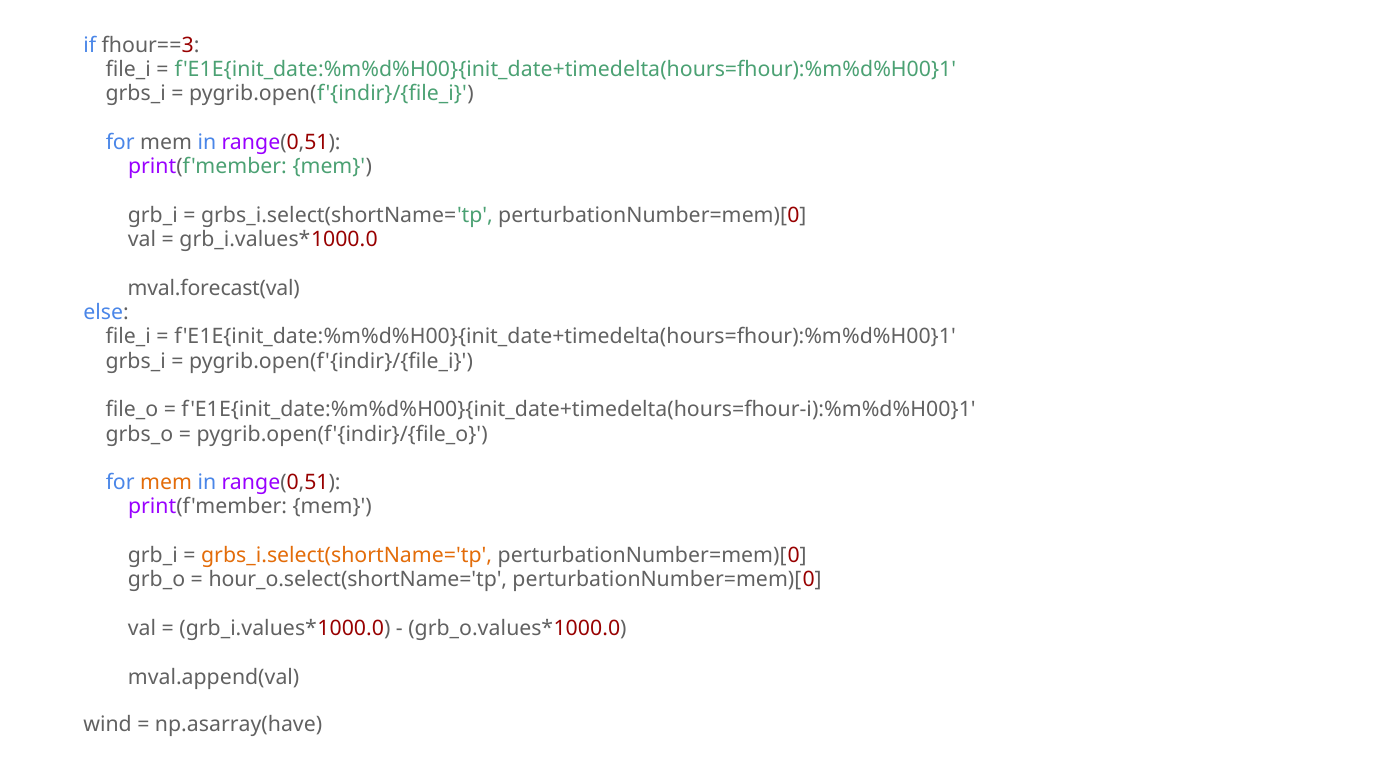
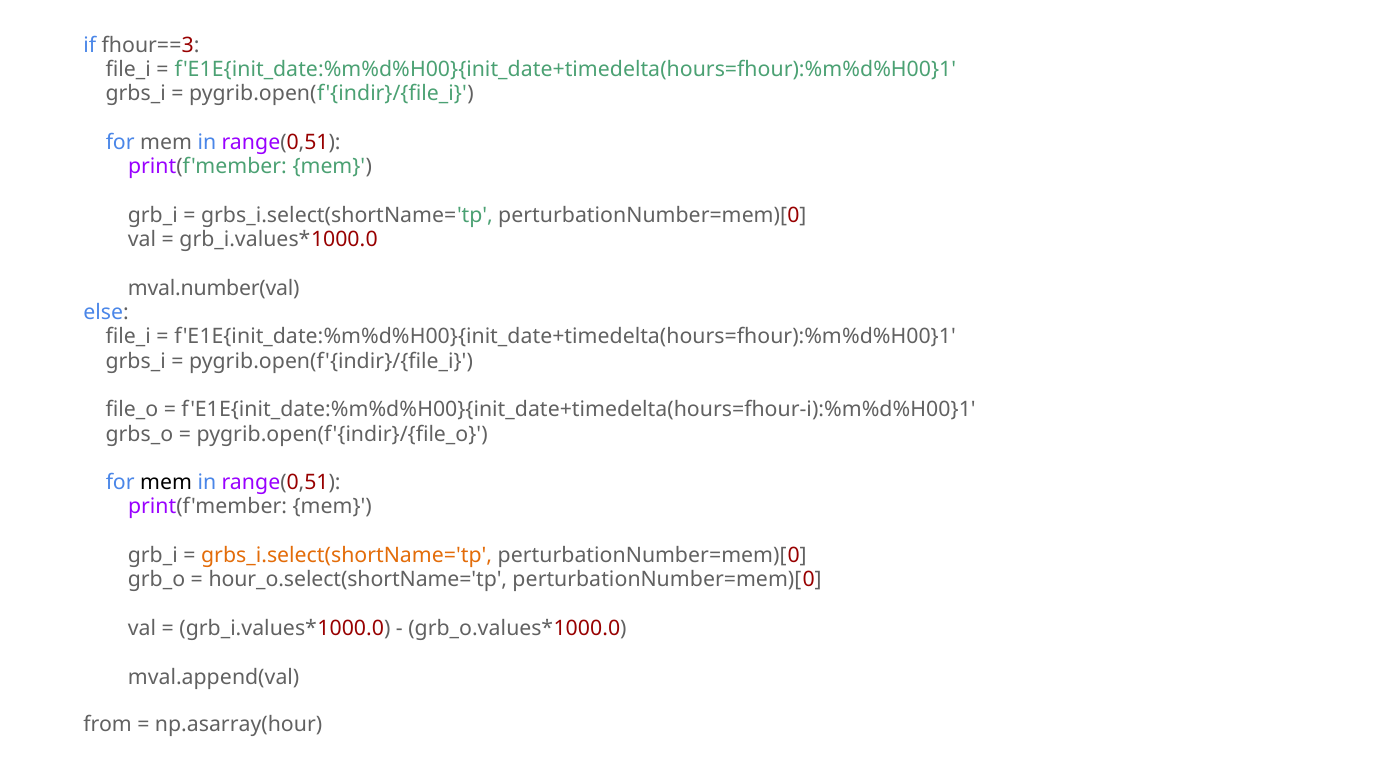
mval.forecast(val: mval.forecast(val -> mval.number(val
mem at (166, 482) colour: orange -> black
wind: wind -> from
np.asarray(have: np.asarray(have -> np.asarray(hour
